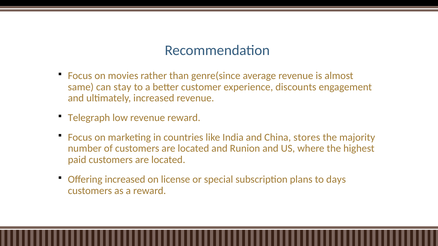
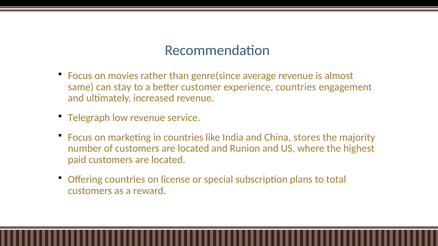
experience discounts: discounts -> countries
revenue reward: reward -> service
Offering increased: increased -> countries
days: days -> total
